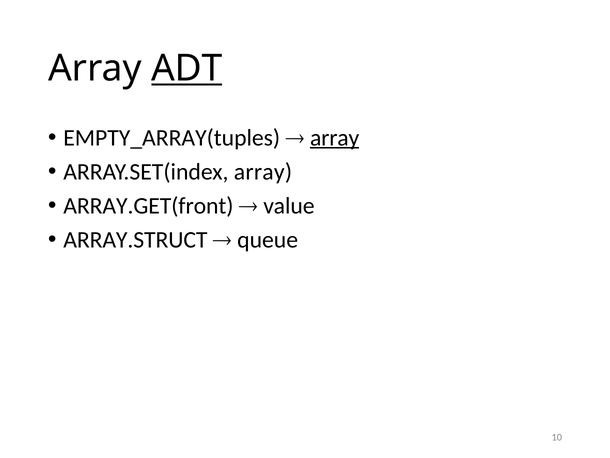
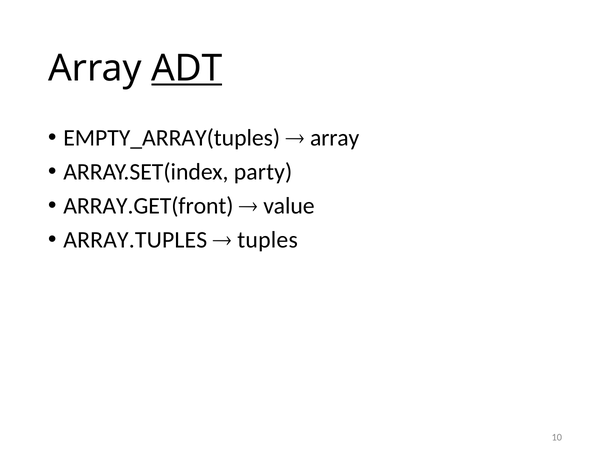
array at (335, 138) underline: present -> none
ARRAY.SET(index array: array -> party
ARRAY.STRUCT: ARRAY.STRUCT -> ARRAY.TUPLES
queue: queue -> tuples
